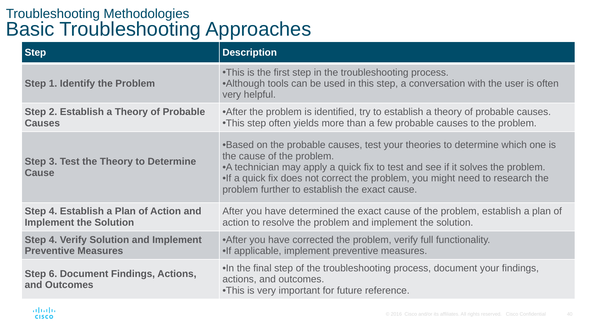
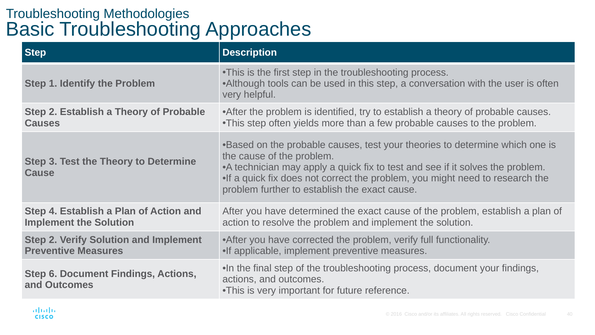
4 at (53, 240): 4 -> 2
